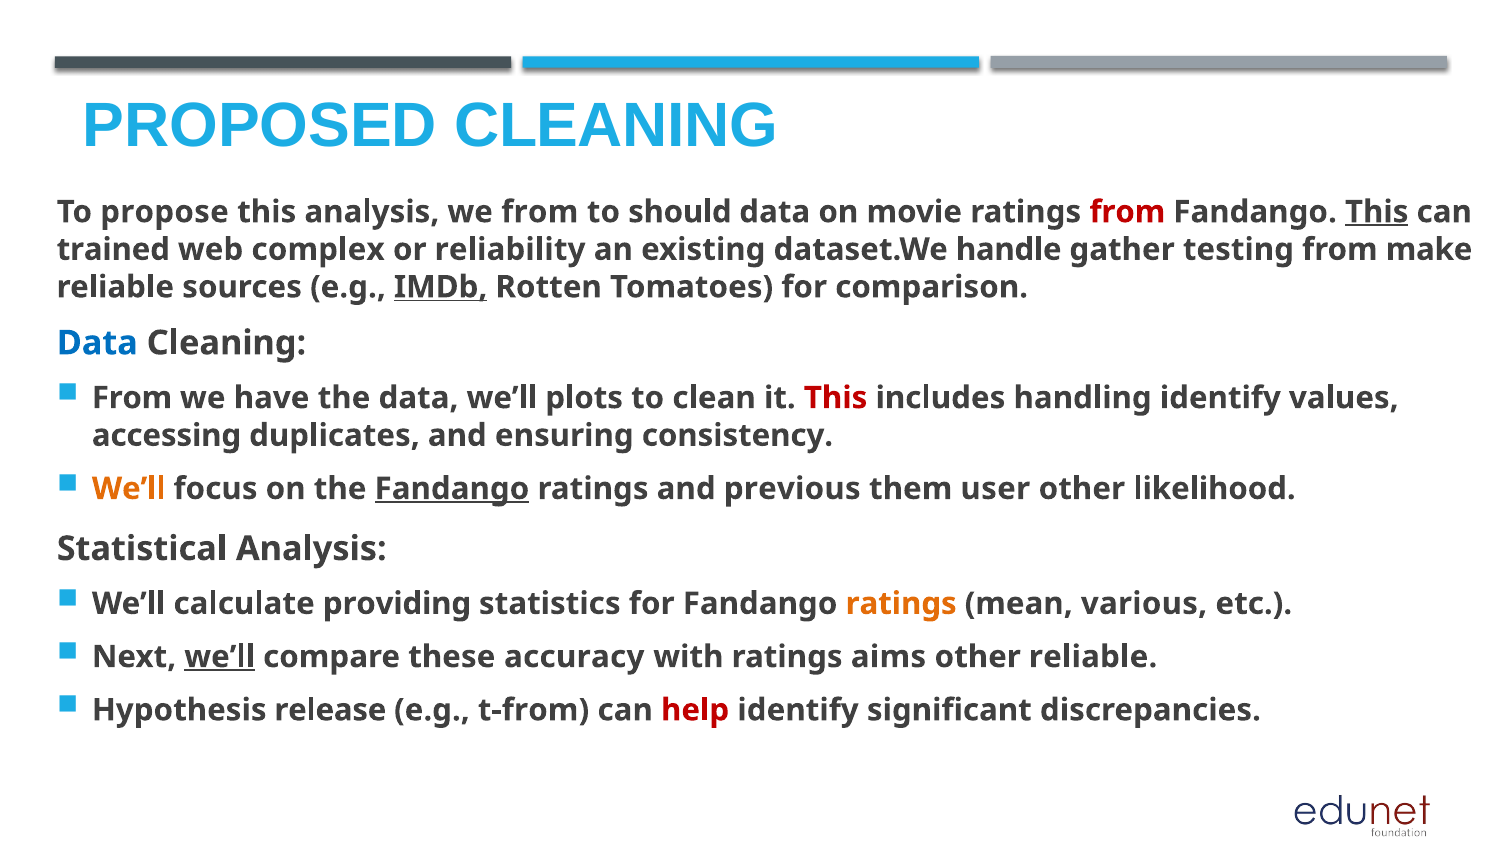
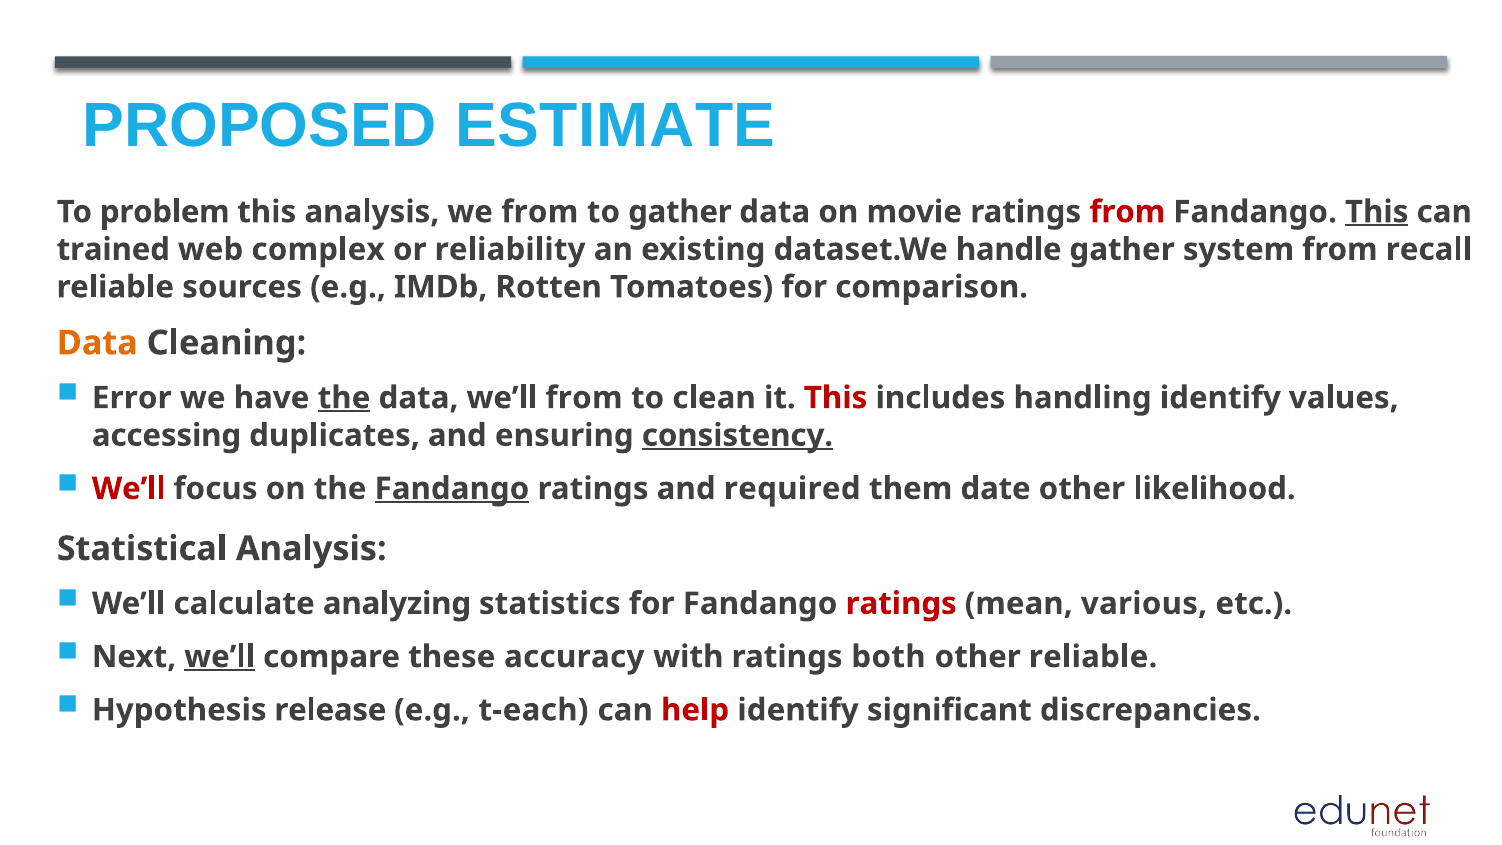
PROPOSED CLEANING: CLEANING -> ESTIMATE
propose: propose -> problem
to should: should -> gather
testing: testing -> system
make: make -> recall
IMDb underline: present -> none
Data at (97, 343) colour: blue -> orange
From at (132, 398): From -> Error
the at (344, 398) underline: none -> present
we’ll plots: plots -> from
consistency underline: none -> present
We’ll at (129, 489) colour: orange -> red
previous: previous -> required
user: user -> date
providing: providing -> analyzing
ratings at (901, 604) colour: orange -> red
aims: aims -> both
t-from: t-from -> t-each
